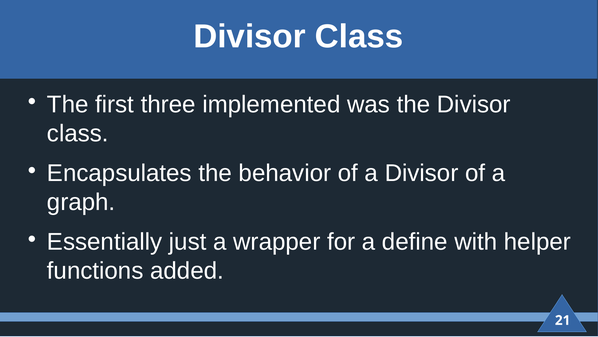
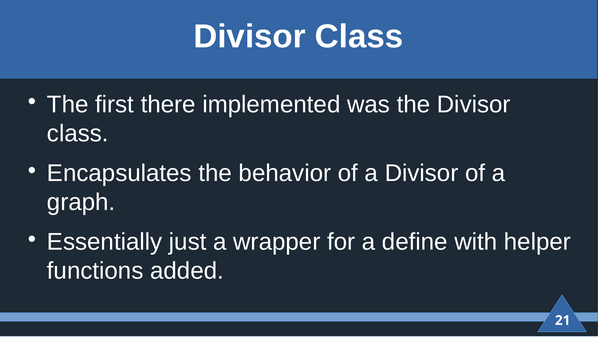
three: three -> there
